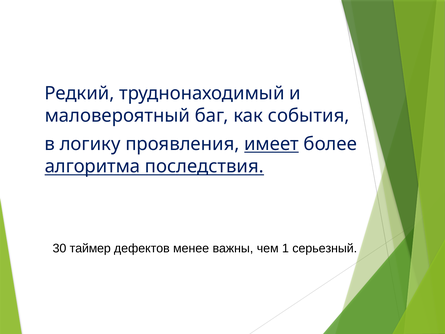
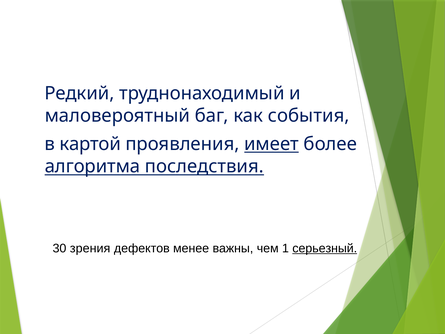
логику: логику -> картой
таймер: таймер -> зрения
серьезный underline: none -> present
